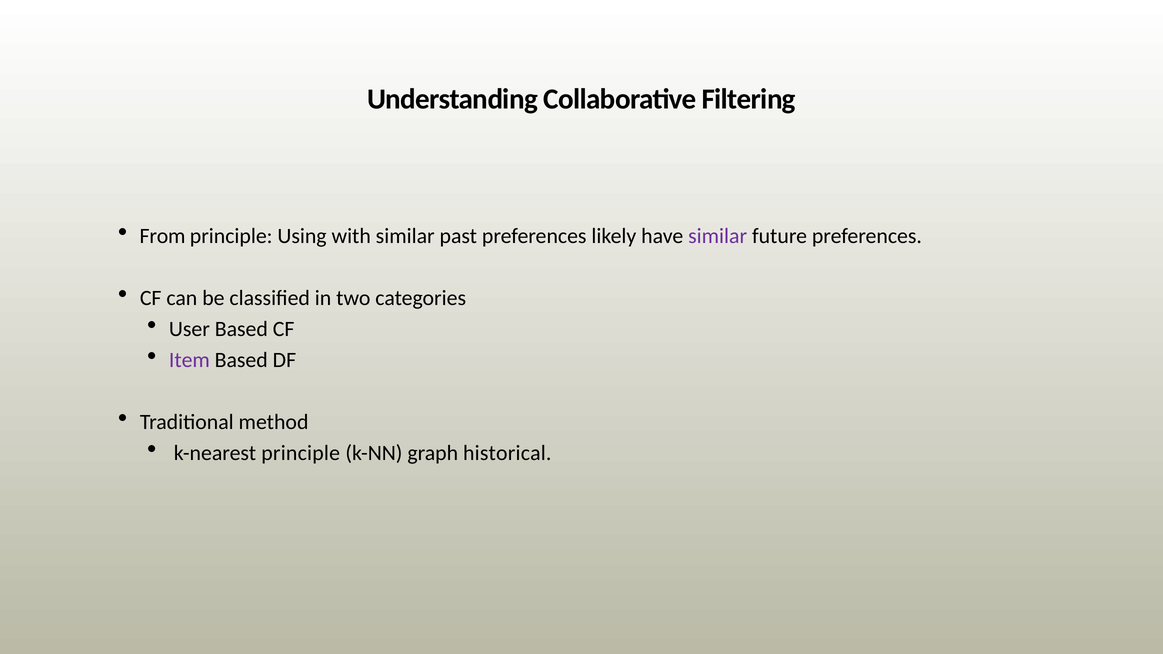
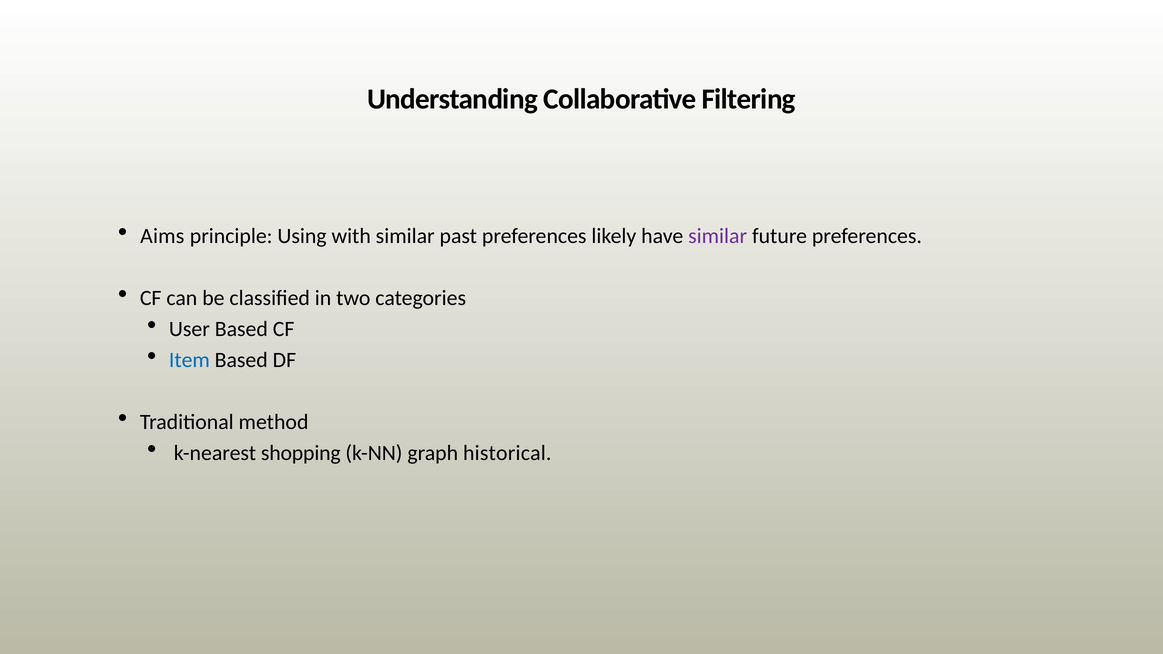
From: From -> Aims
Item colour: purple -> blue
k-nearest principle: principle -> shopping
